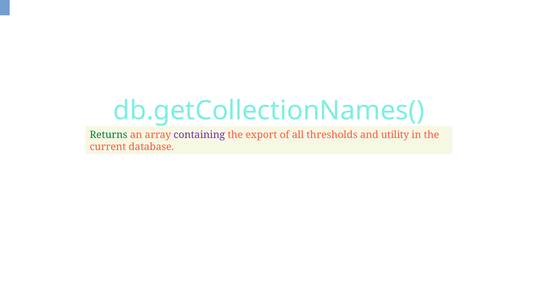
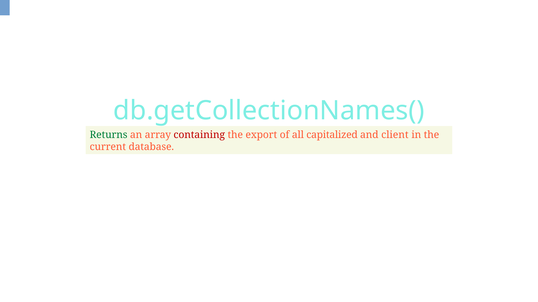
containing colour: purple -> red
thresholds: thresholds -> capitalized
utility: utility -> client
